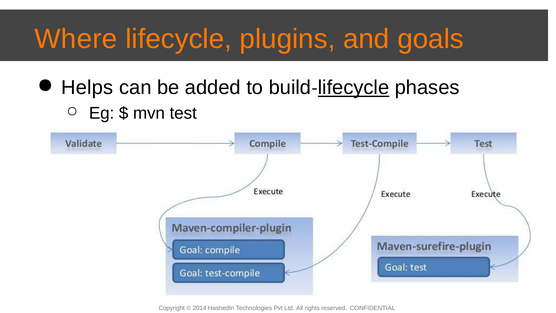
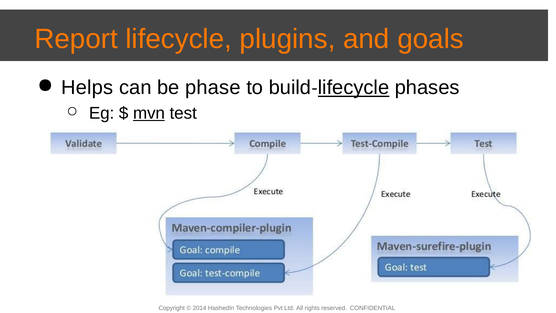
Where: Where -> Report
added: added -> phase
mvn underline: none -> present
